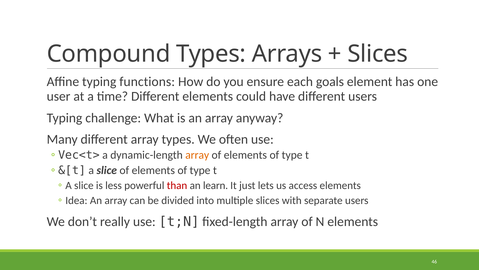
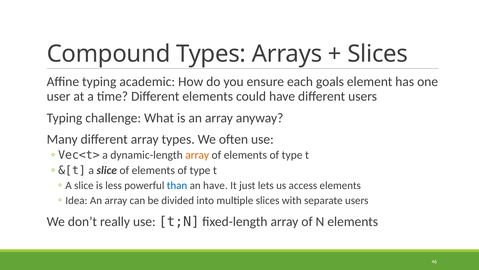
functions: functions -> academic
than colour: red -> blue
an learn: learn -> have
